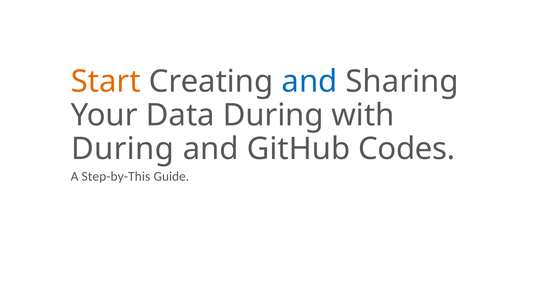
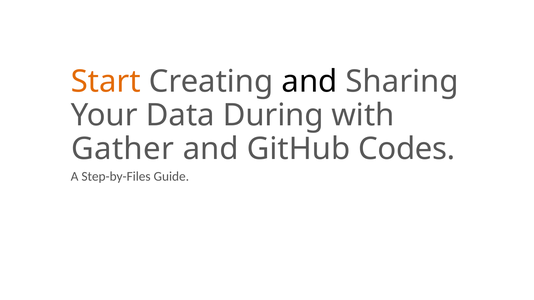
and at (309, 82) colour: blue -> black
During at (123, 149): During -> Gather
Step-by-This: Step-by-This -> Step-by-Files
